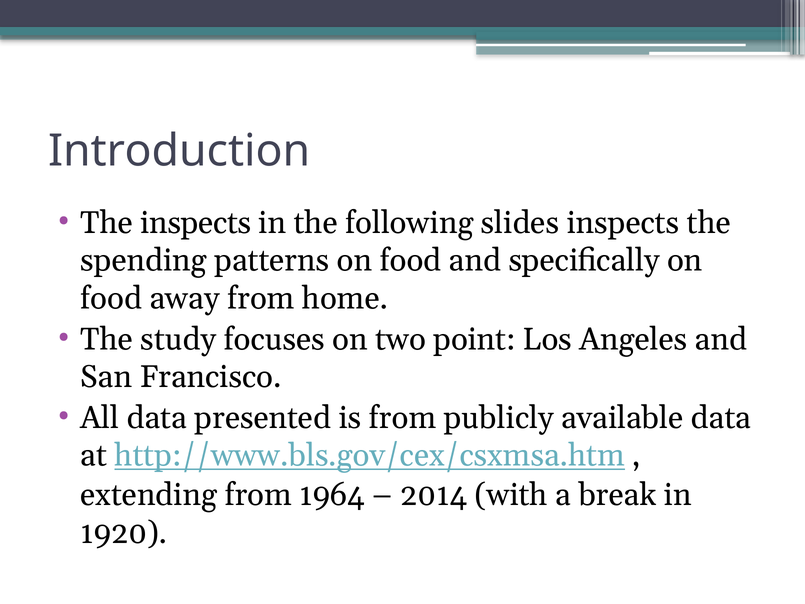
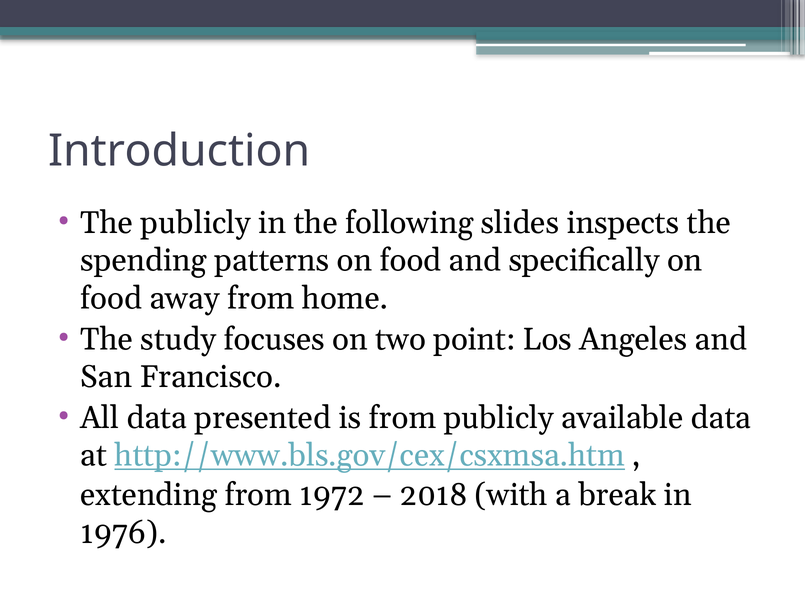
The inspects: inspects -> publicly
1964: 1964 -> 1972
2014: 2014 -> 2018
1920: 1920 -> 1976
